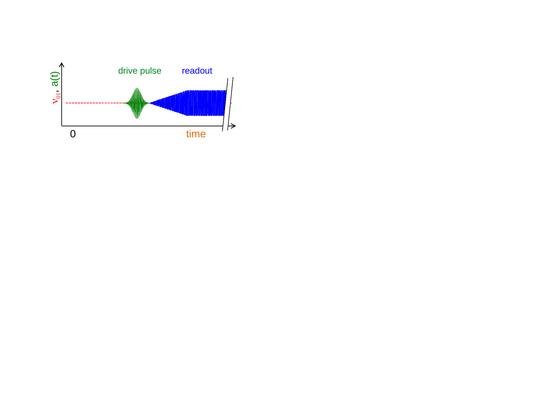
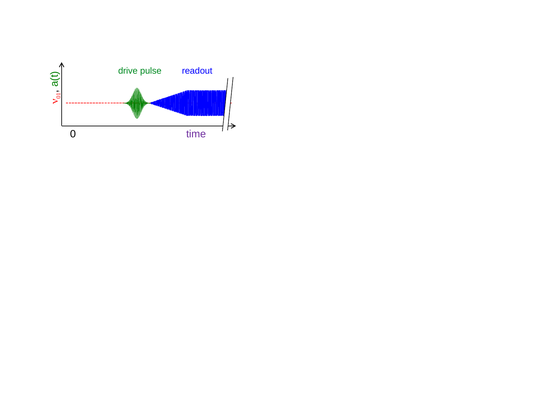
time colour: orange -> purple
